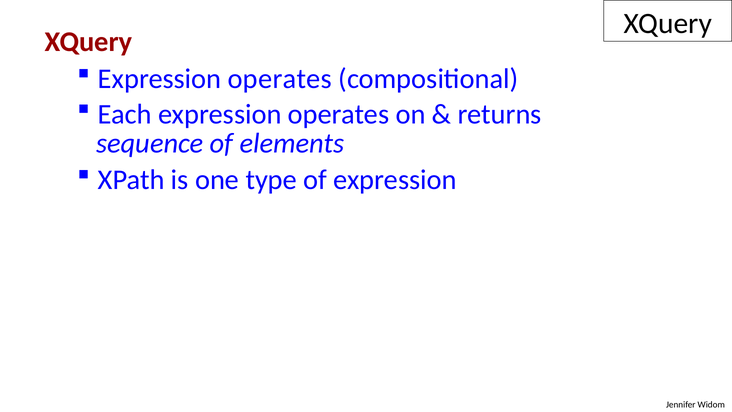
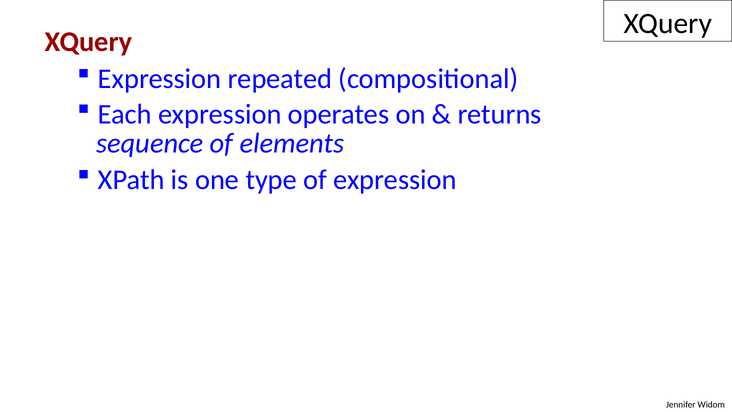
operates at (280, 79): operates -> repeated
